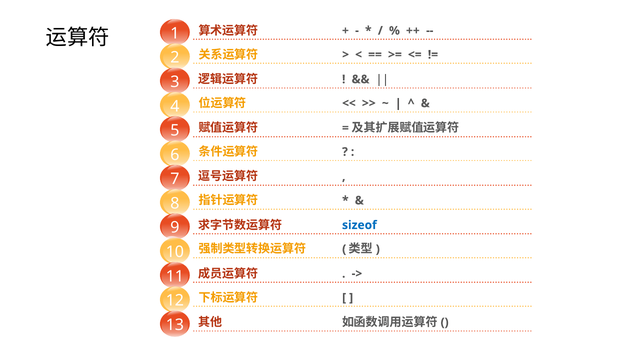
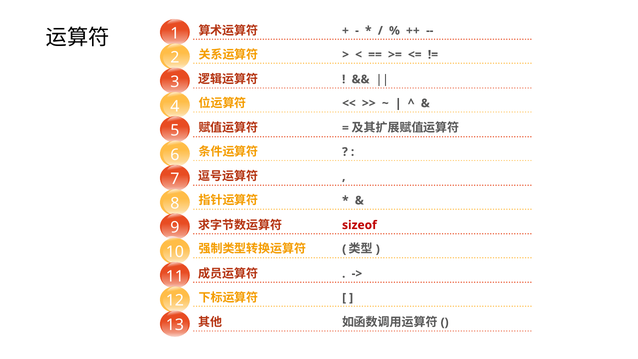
sizeof colour: blue -> red
